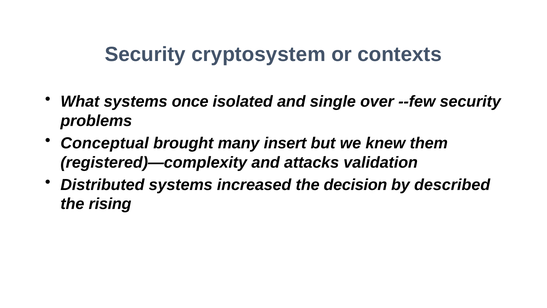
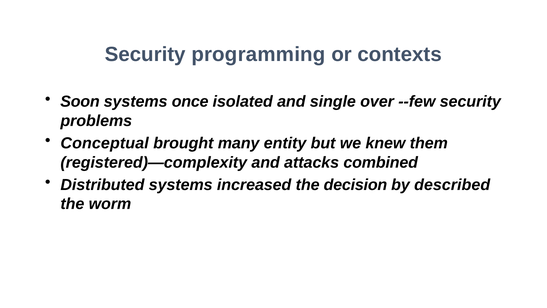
cryptosystem: cryptosystem -> programming
What: What -> Soon
insert: insert -> entity
validation: validation -> combined
rising: rising -> worm
